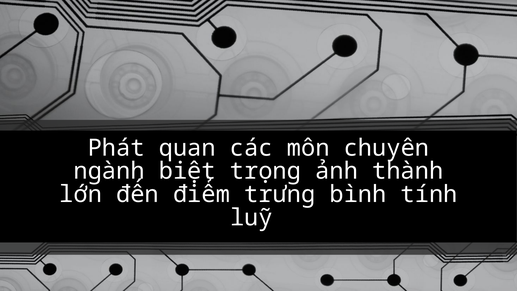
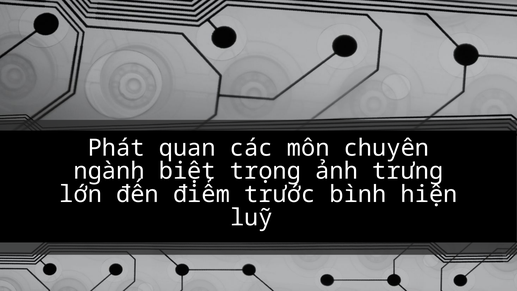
thành: thành -> trưng
trưng: trưng -> trước
tính: tính -> hiện
